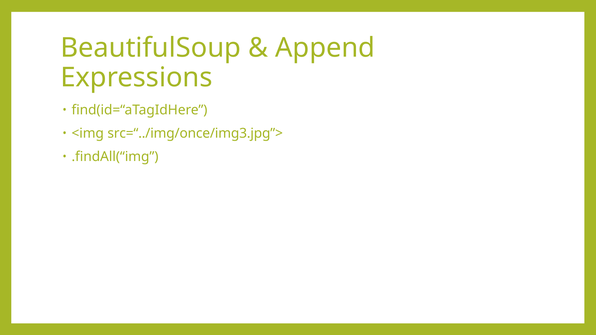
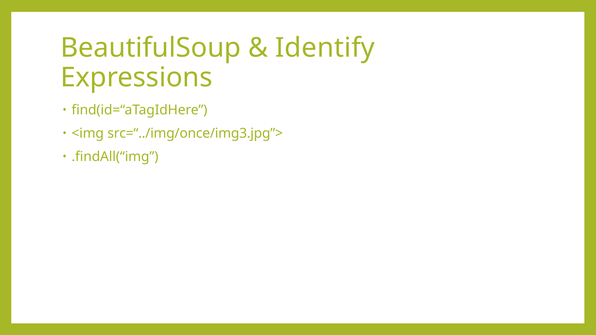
Append: Append -> Identify
